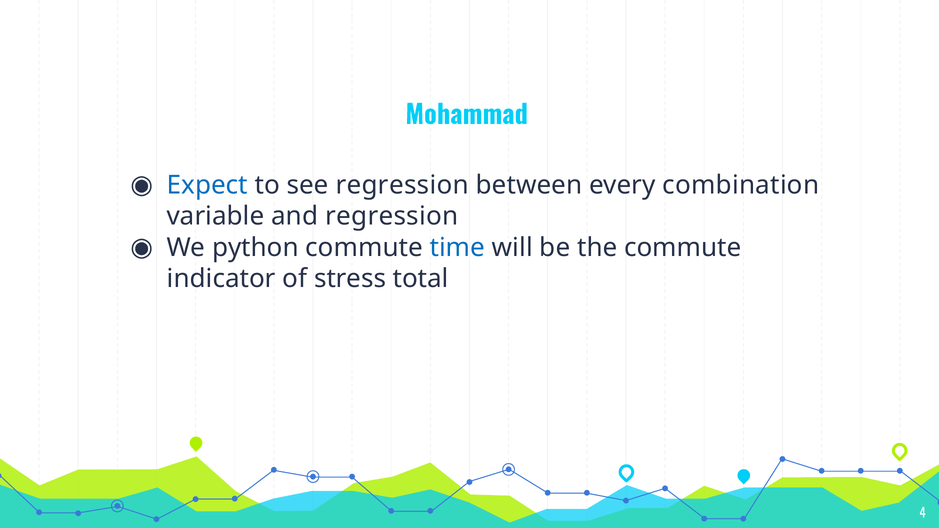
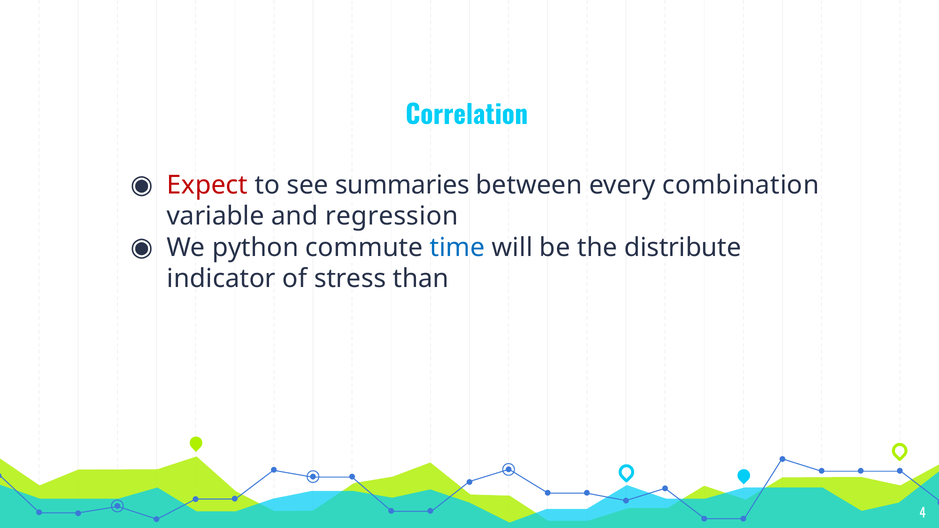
Mohammad: Mohammad -> Correlation
Expect colour: blue -> red
see regression: regression -> summaries
the commute: commute -> distribute
total: total -> than
